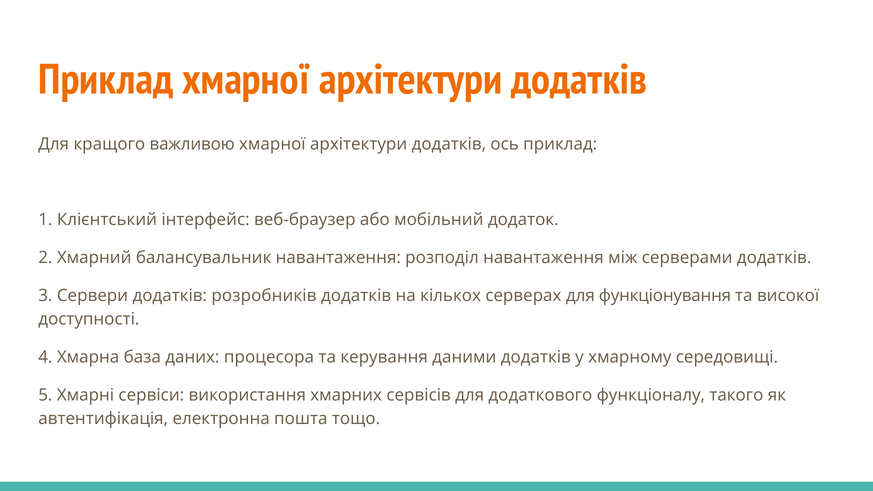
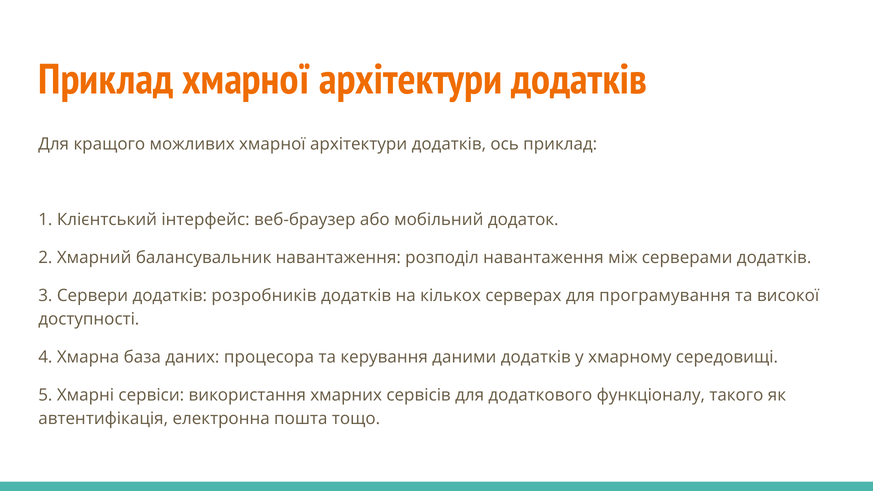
важливою: важливою -> можливих
функціонування: функціонування -> програмування
